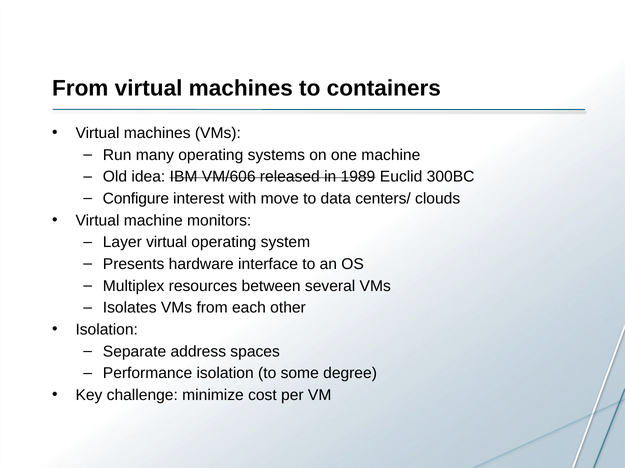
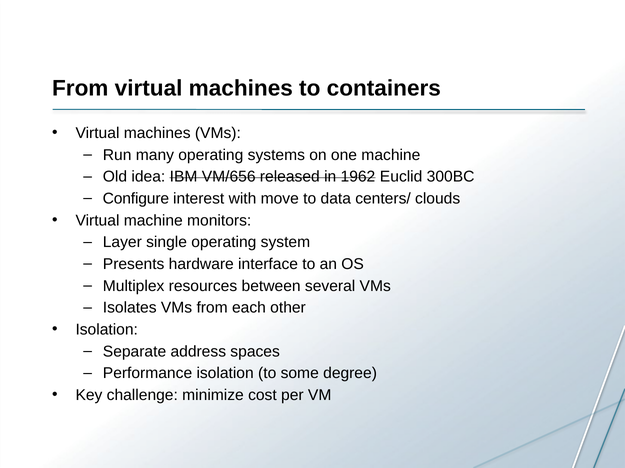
VM/606: VM/606 -> VM/656
1989: 1989 -> 1962
Layer virtual: virtual -> single
